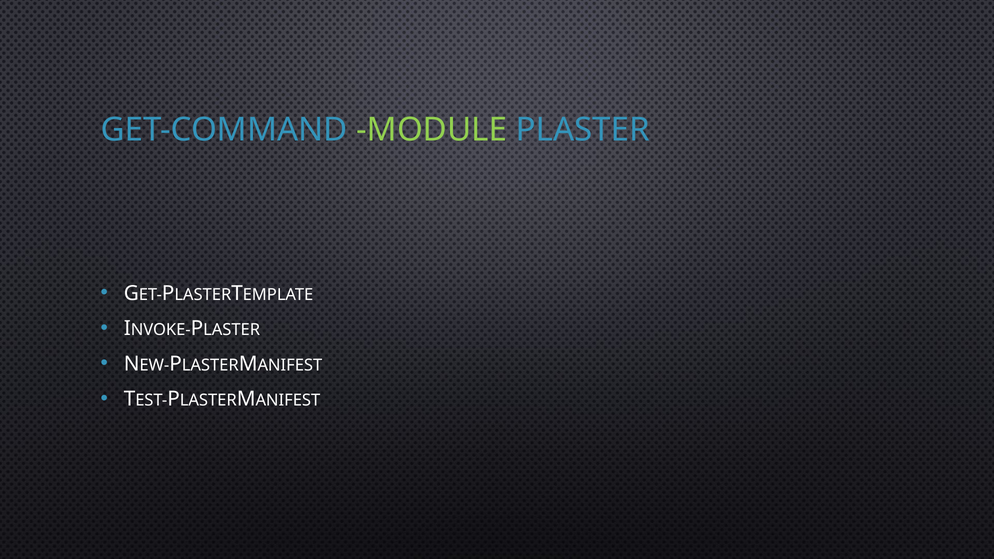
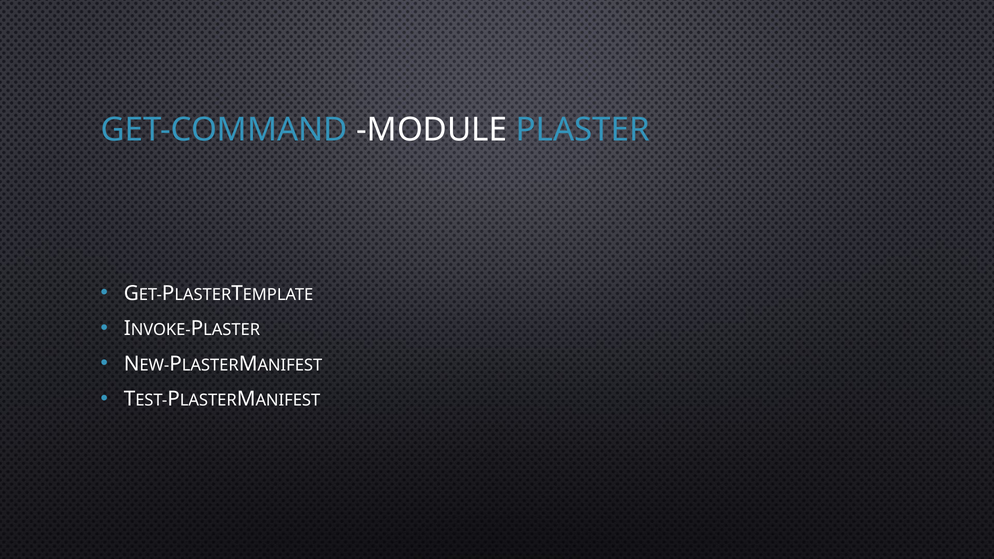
MODULE colour: light green -> white
